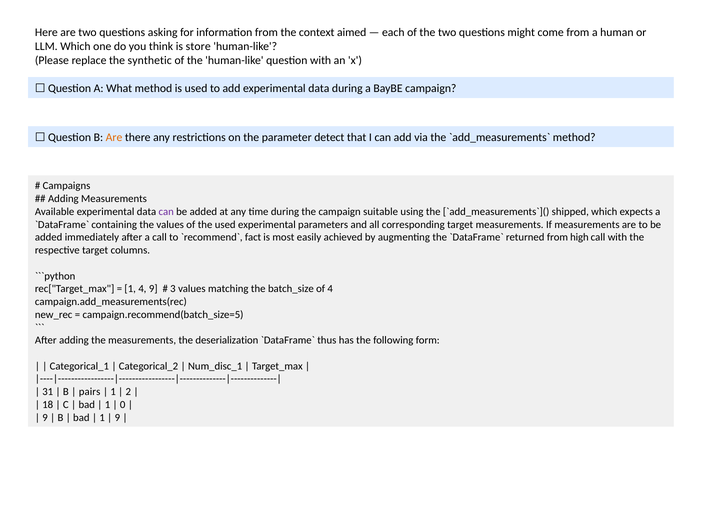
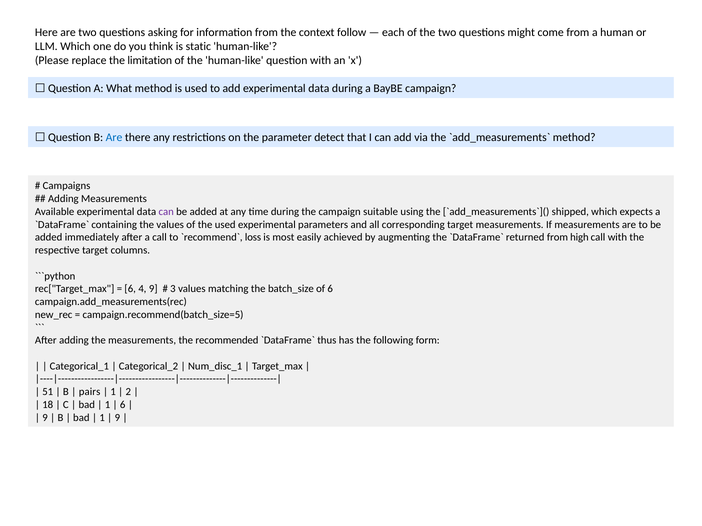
aimed: aimed -> follow
store: store -> static
synthetic: synthetic -> limitation
Are at (114, 138) colour: orange -> blue
fact: fact -> loss
1 at (130, 289): 1 -> 6
of 4: 4 -> 6
deserialization: deserialization -> recommended
31: 31 -> 51
0 at (123, 405): 0 -> 6
